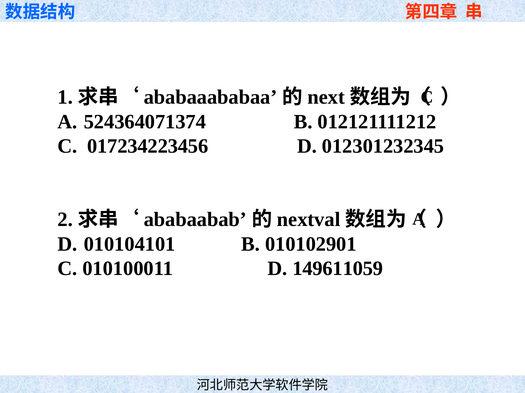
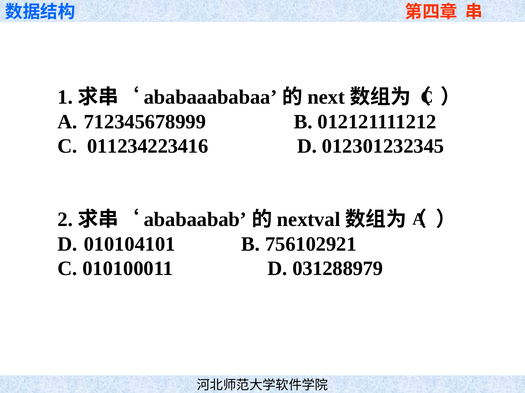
524364071374: 524364071374 -> 712345678999
017234223456: 017234223456 -> 011234223416
010102901: 010102901 -> 756102921
149611059: 149611059 -> 031288979
